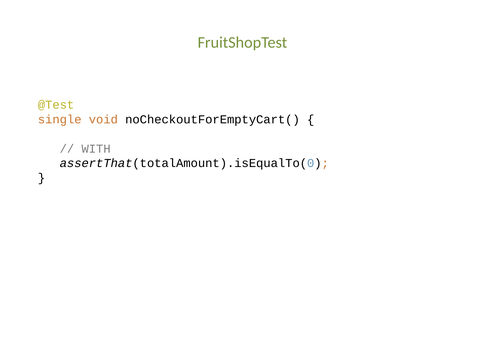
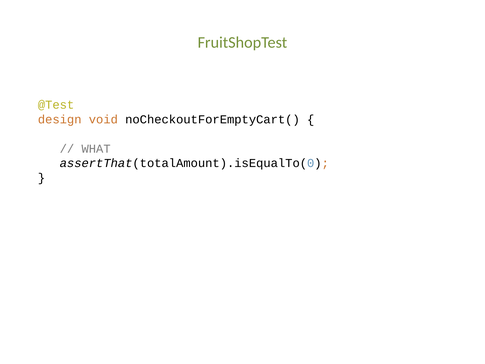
single: single -> design
WITH: WITH -> WHAT
